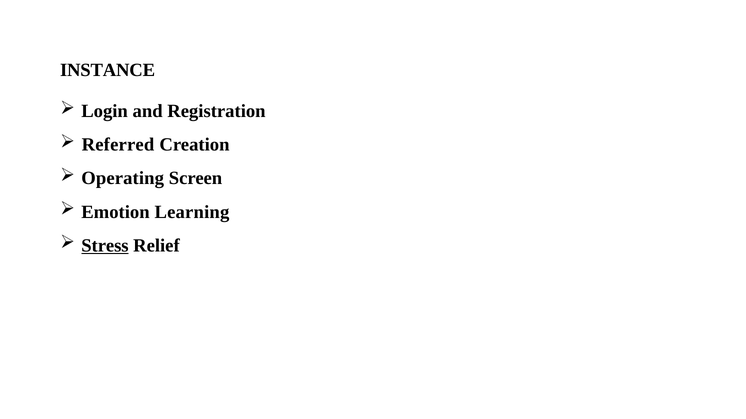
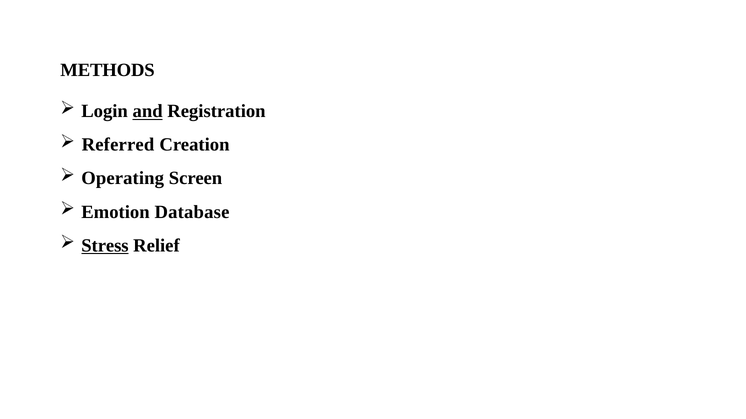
INSTANCE: INSTANCE -> METHODS
and underline: none -> present
Learning: Learning -> Database
